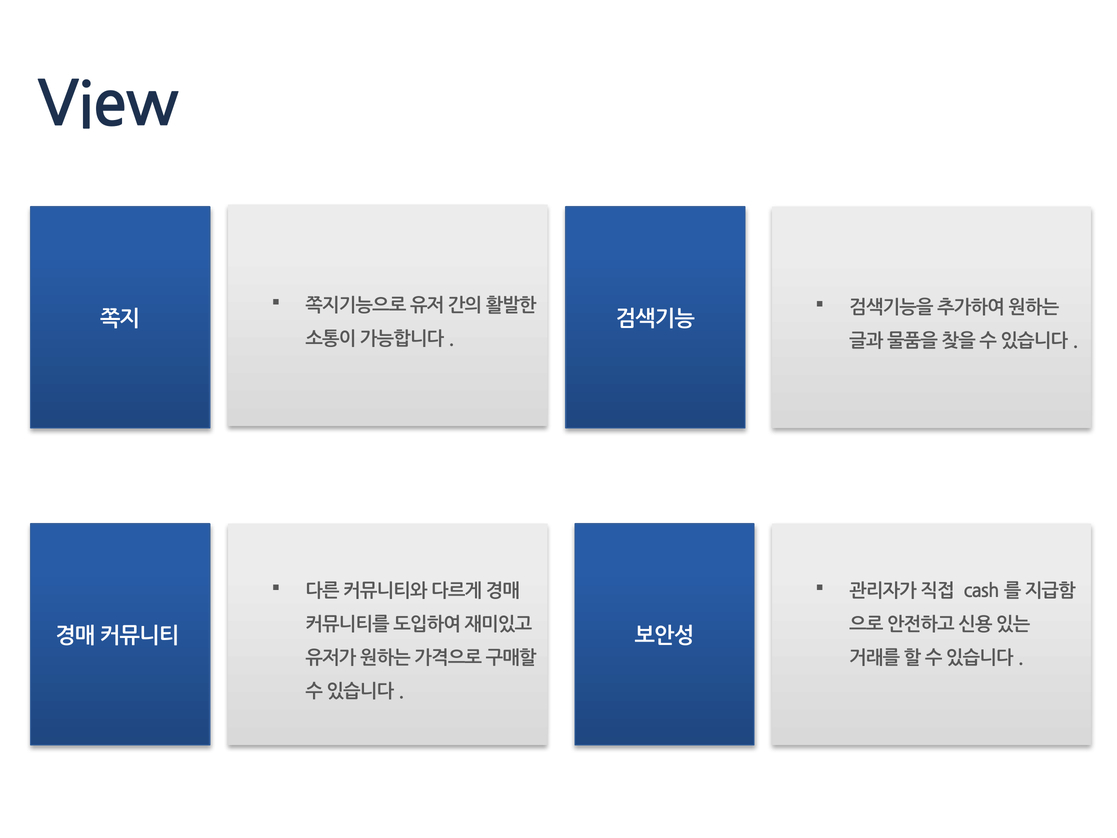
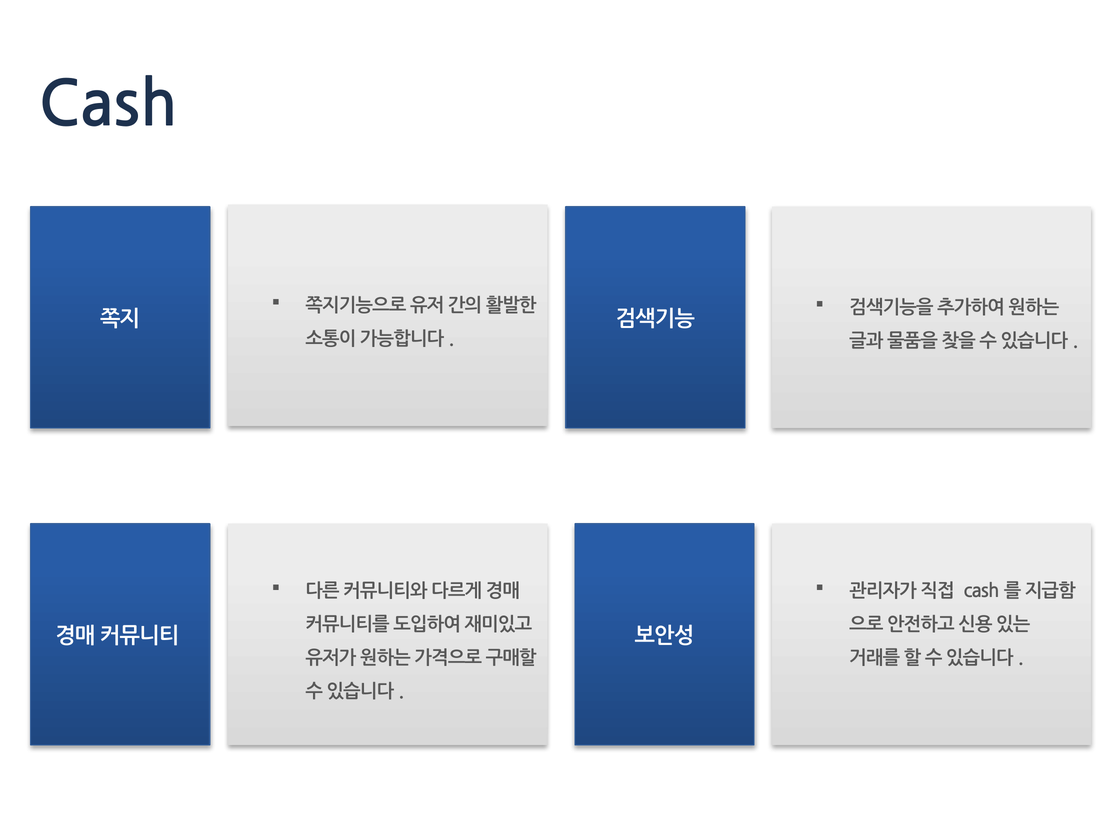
View: View -> Cash
